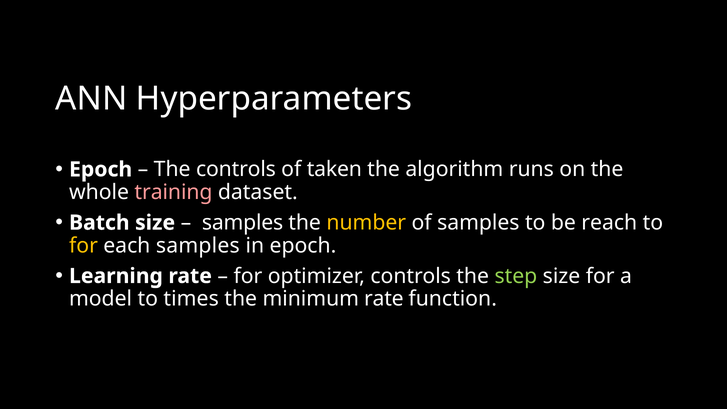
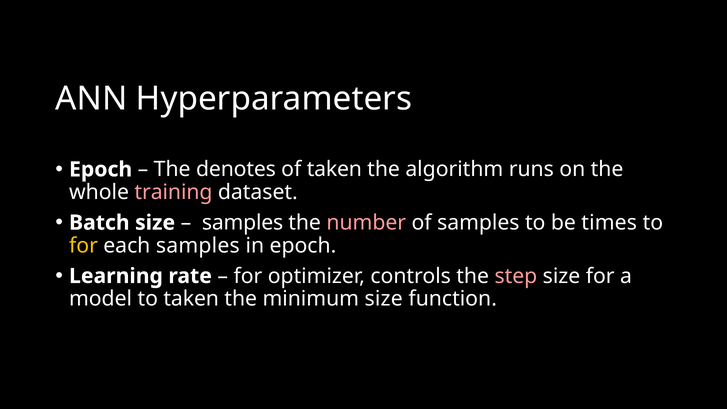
The controls: controls -> denotes
number colour: yellow -> pink
reach: reach -> times
step colour: light green -> pink
to times: times -> taken
minimum rate: rate -> size
